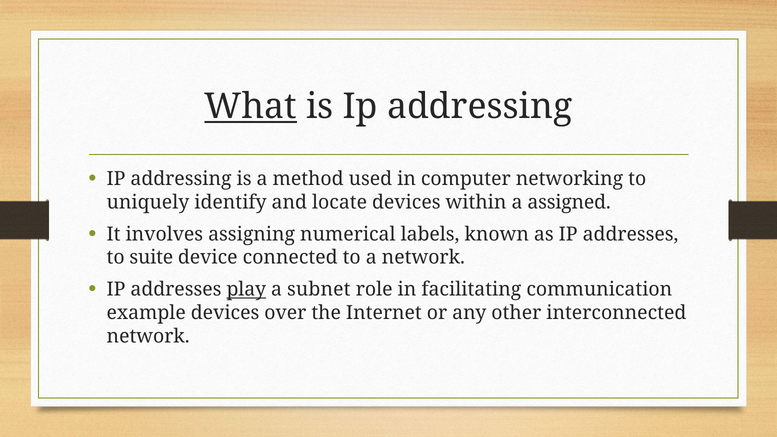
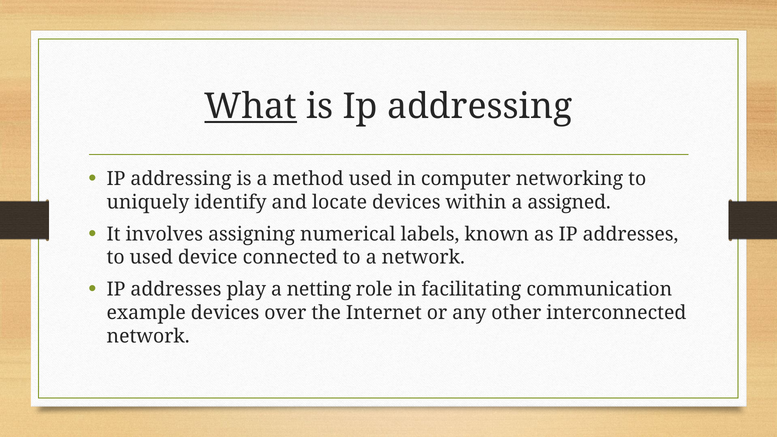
to suite: suite -> used
play underline: present -> none
subnet: subnet -> netting
